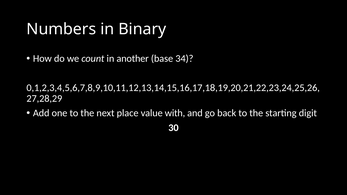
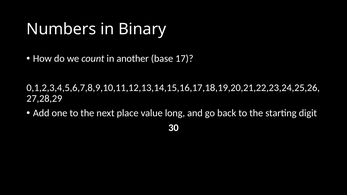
34: 34 -> 17
with: with -> long
